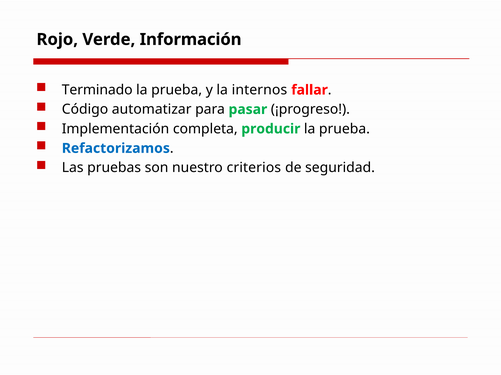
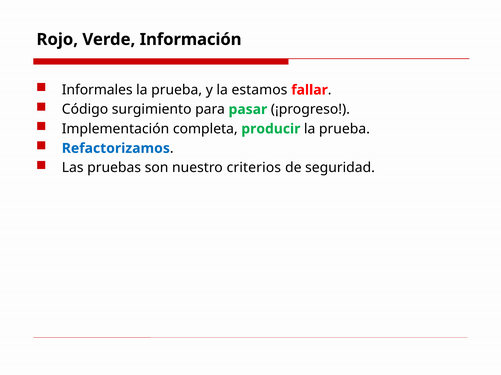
Terminado: Terminado -> Informales
internos: internos -> estamos
automatizar: automatizar -> surgimiento
